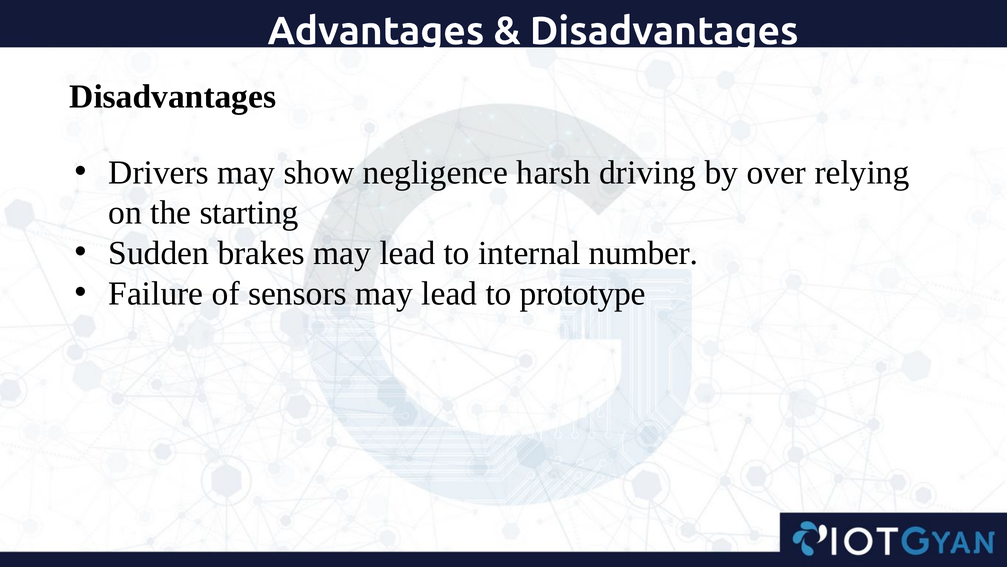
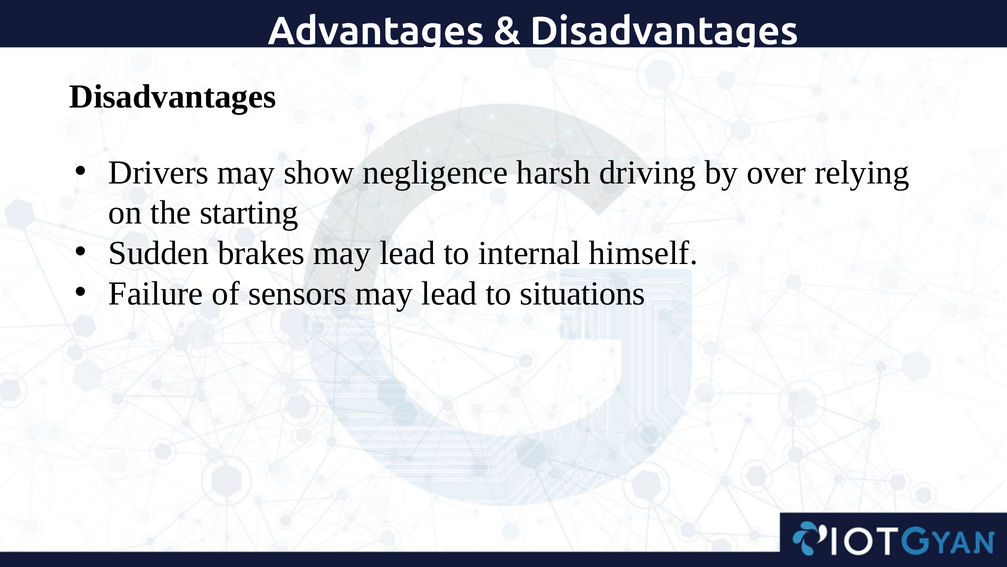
number: number -> himself
prototype: prototype -> situations
